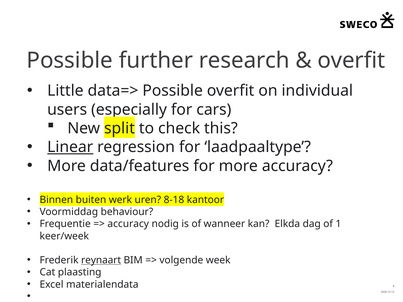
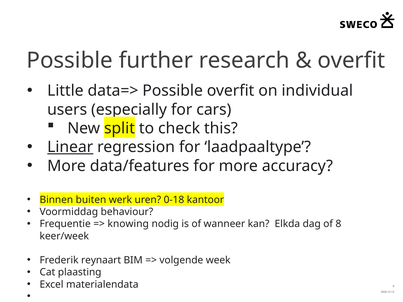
8-18: 8-18 -> 0-18
accuracy at (128, 224): accuracy -> knowing
of 1: 1 -> 8
reynaart underline: present -> none
